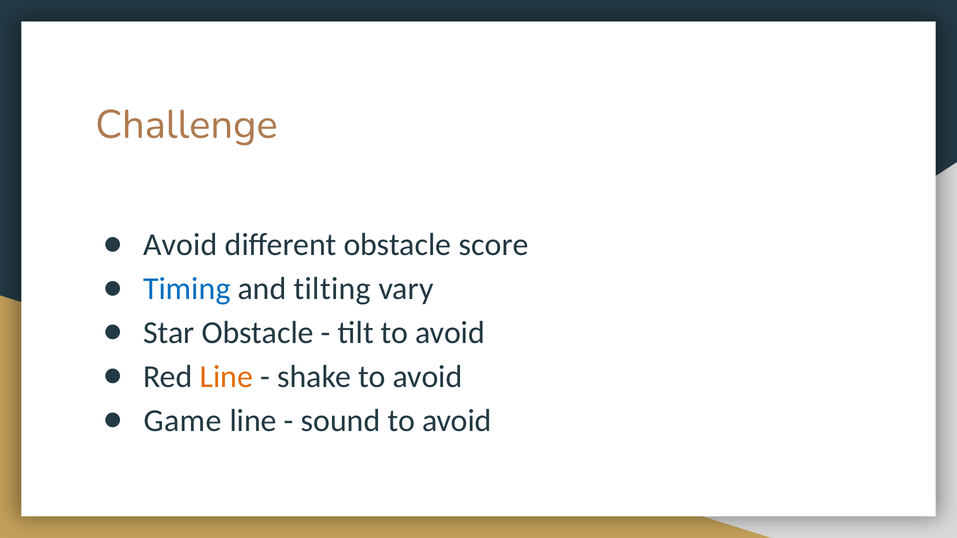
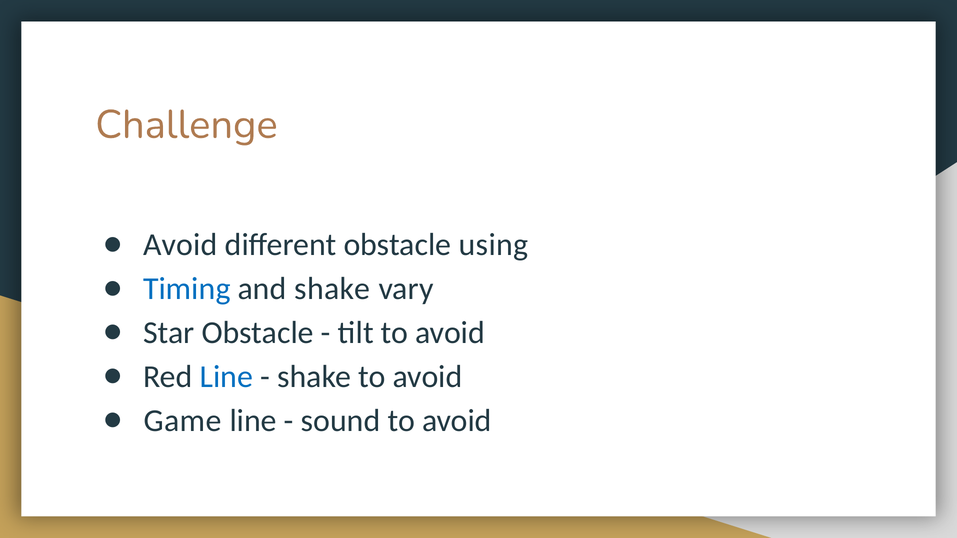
score: score -> using
and tilting: tilting -> shake
Line at (226, 377) colour: orange -> blue
